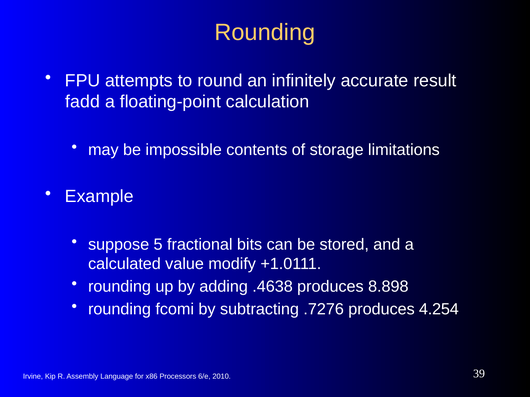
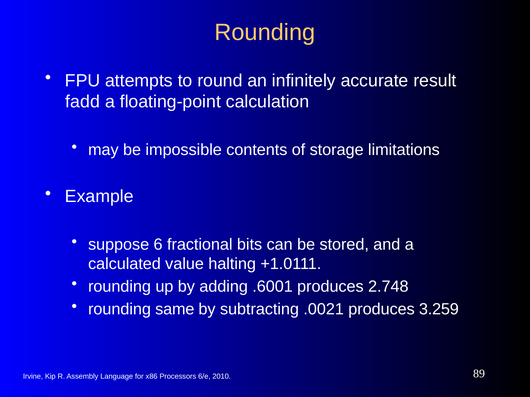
5: 5 -> 6
modify: modify -> halting
.4638: .4638 -> .6001
8.898: 8.898 -> 2.748
fcomi: fcomi -> same
.7276: .7276 -> .0021
4.254: 4.254 -> 3.259
39: 39 -> 89
